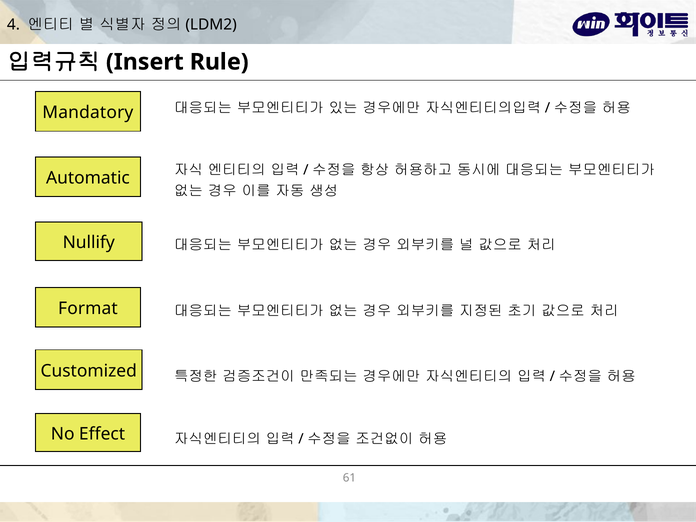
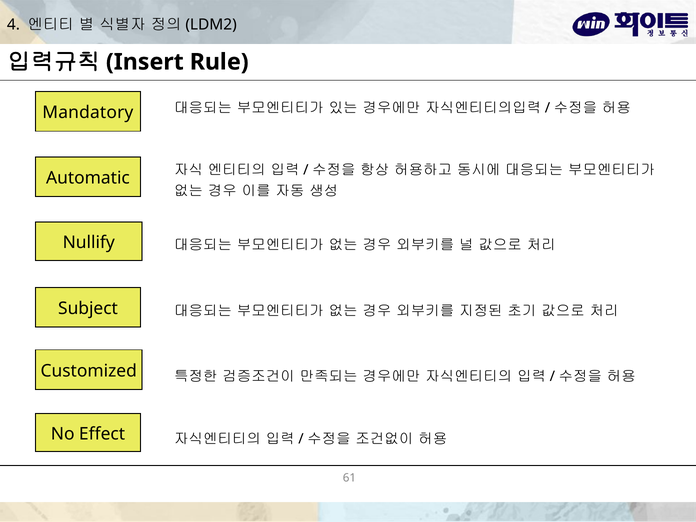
Format: Format -> Subject
